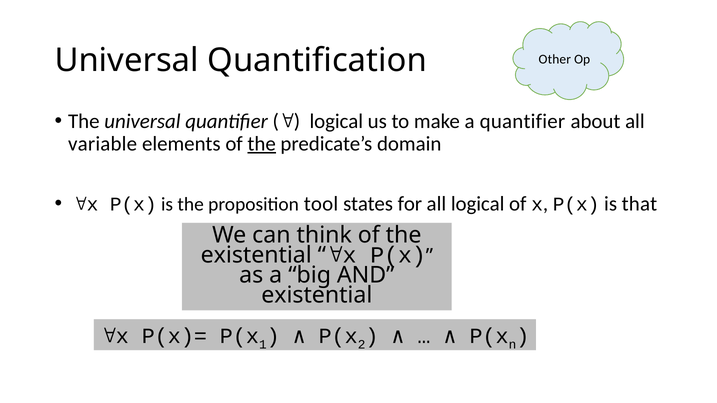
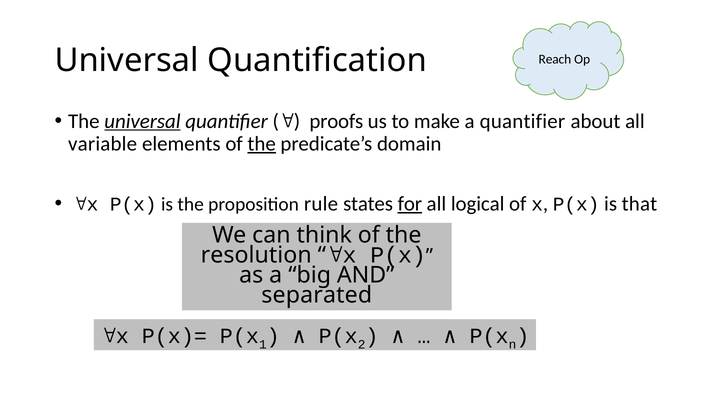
Other: Other -> Reach
universal at (142, 121) underline: none -> present
logical at (336, 121): logical -> proofs
tool: tool -> rule
for underline: none -> present
existential at (256, 255): existential -> resolution
existential at (317, 295): existential -> separated
